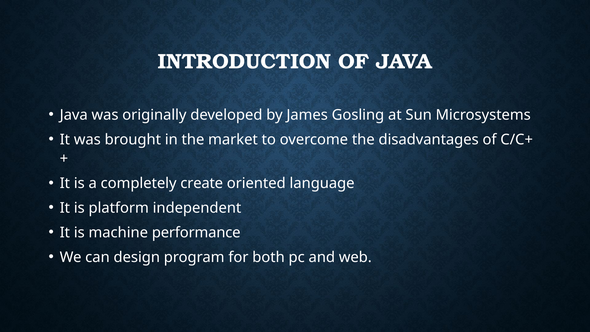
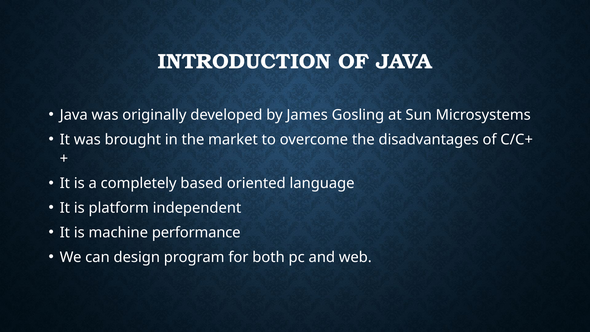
create: create -> based
